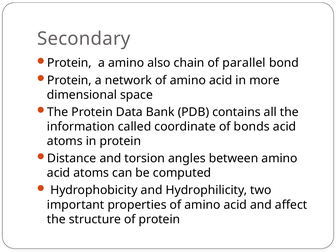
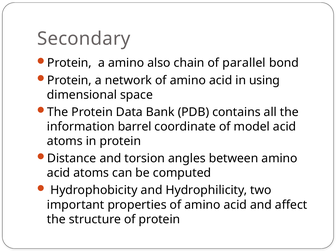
more: more -> using
called: called -> barrel
bonds: bonds -> model
